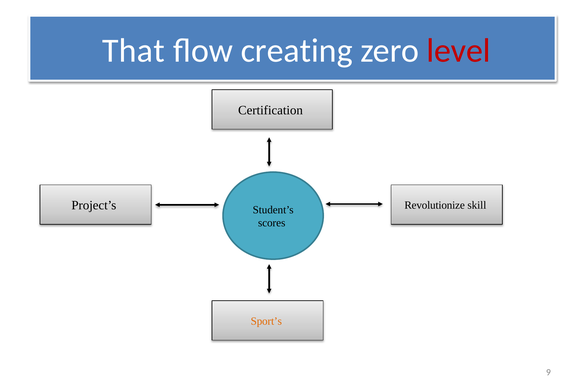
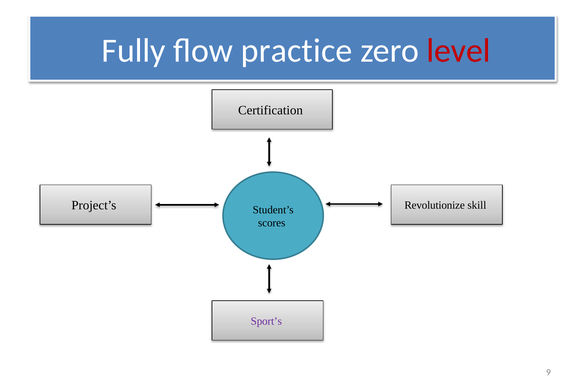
That: That -> Fully
creating: creating -> practice
Sport’s colour: orange -> purple
